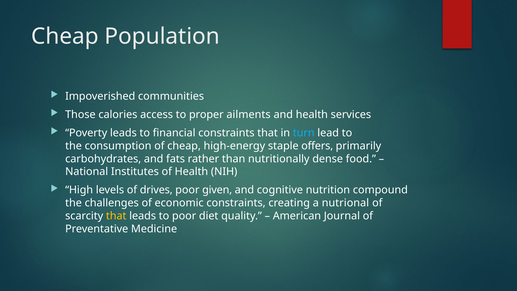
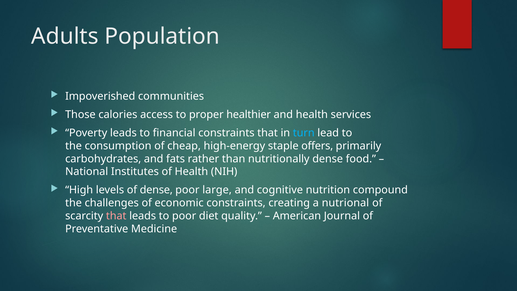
Cheap at (65, 36): Cheap -> Adults
ailments: ailments -> healthier
of drives: drives -> dense
given: given -> large
that at (116, 216) colour: yellow -> pink
